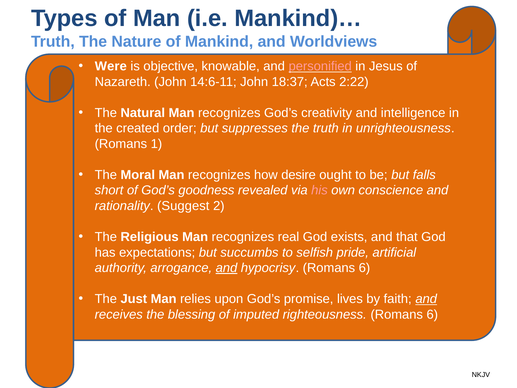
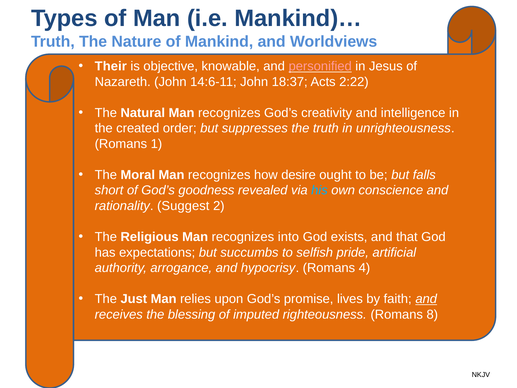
Were: Were -> Their
his colour: pink -> light blue
real: real -> into
and at (227, 268) underline: present -> none
hypocrisy Romans 6: 6 -> 4
righteousness Romans 6: 6 -> 8
